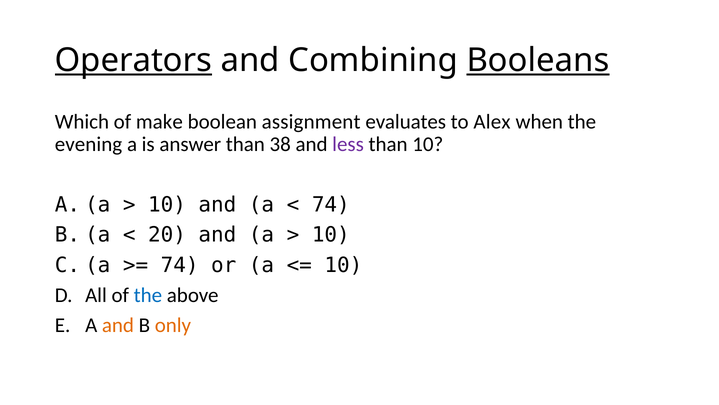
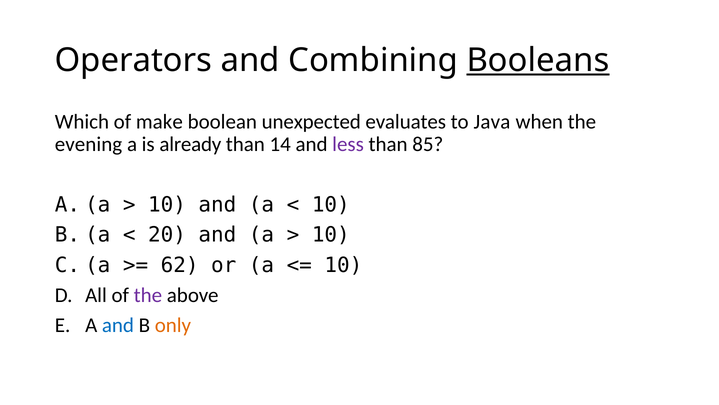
Operators underline: present -> none
assignment: assignment -> unexpected
Alex: Alex -> Java
answer: answer -> already
38: 38 -> 14
than 10: 10 -> 85
74 at (331, 205): 74 -> 10
74 at (180, 265): 74 -> 62
the at (148, 295) colour: blue -> purple
and at (118, 325) colour: orange -> blue
